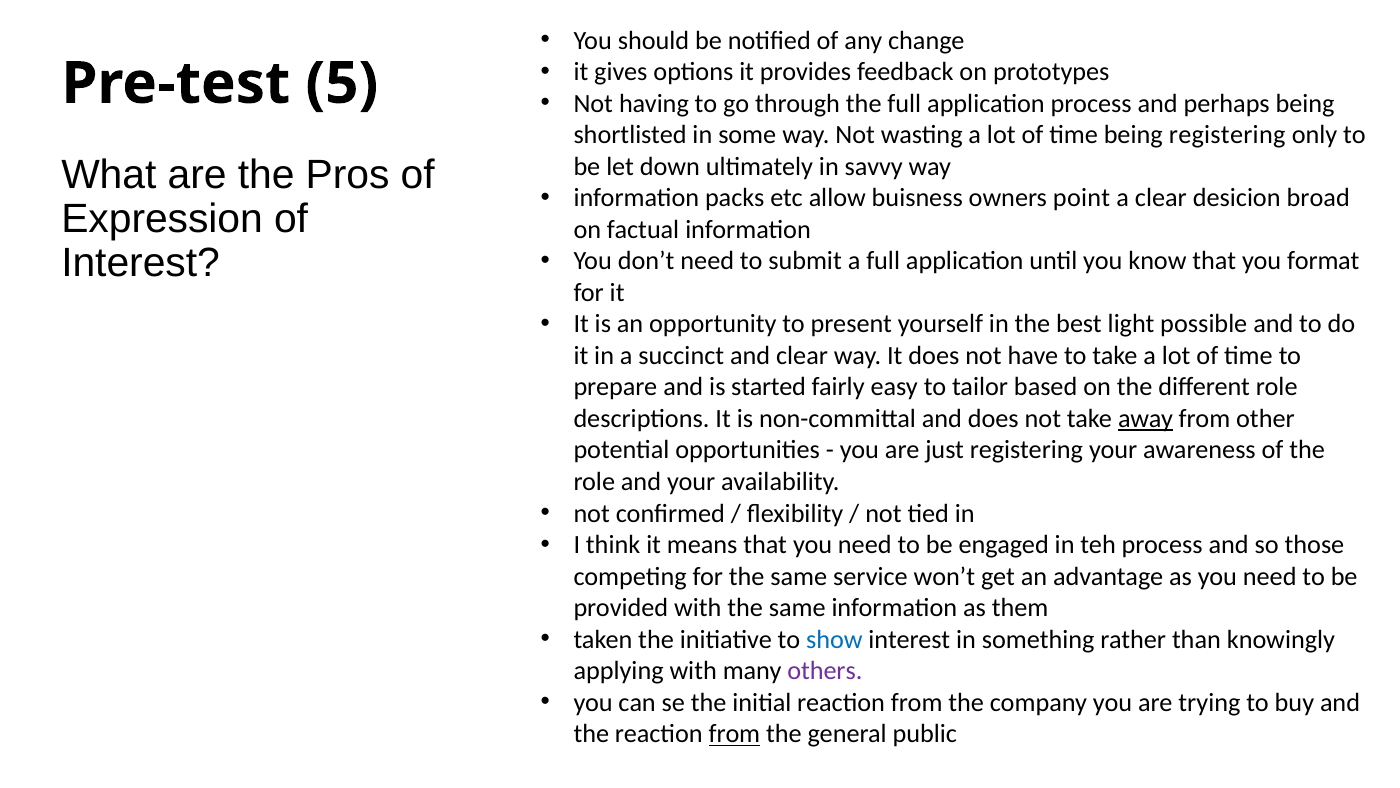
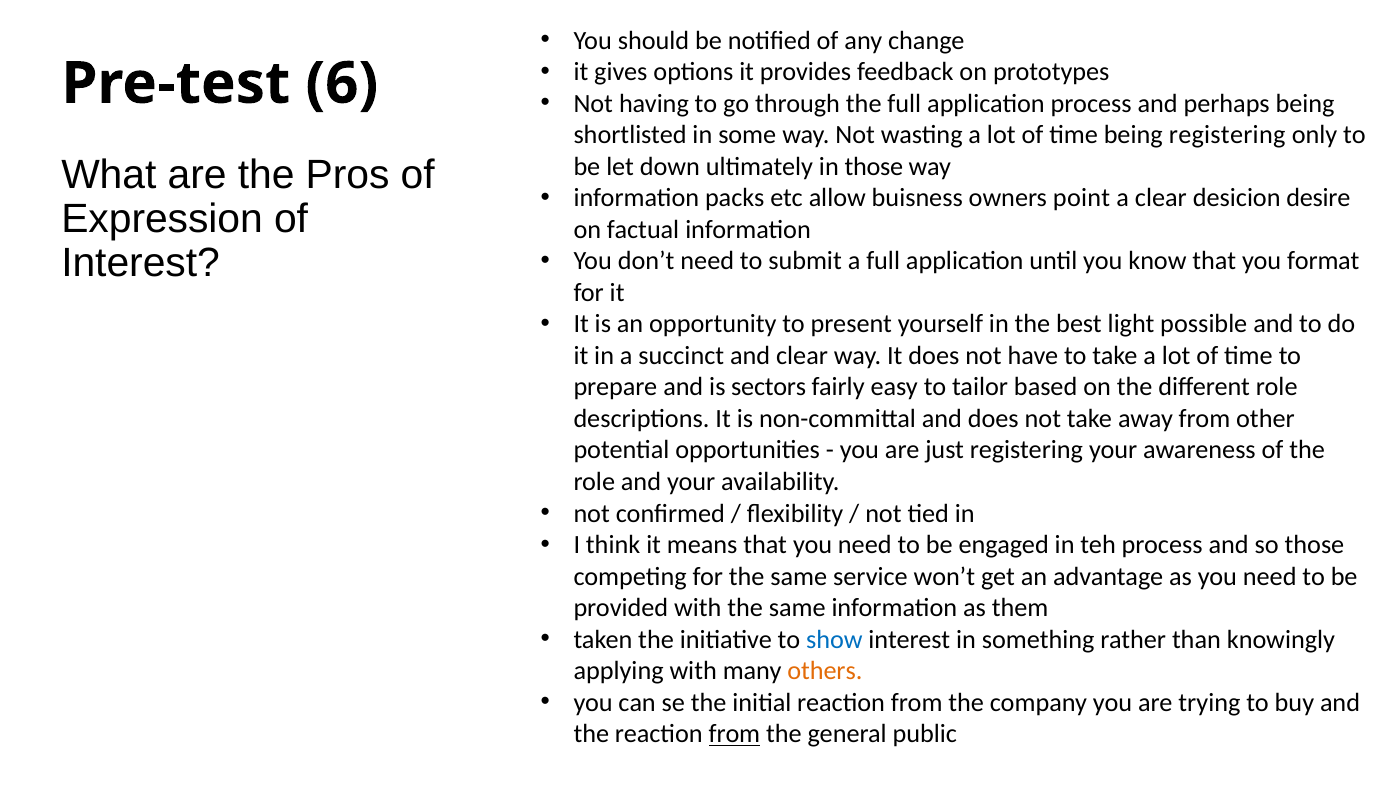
5: 5 -> 6
in savvy: savvy -> those
broad: broad -> desire
started: started -> sectors
away underline: present -> none
others colour: purple -> orange
